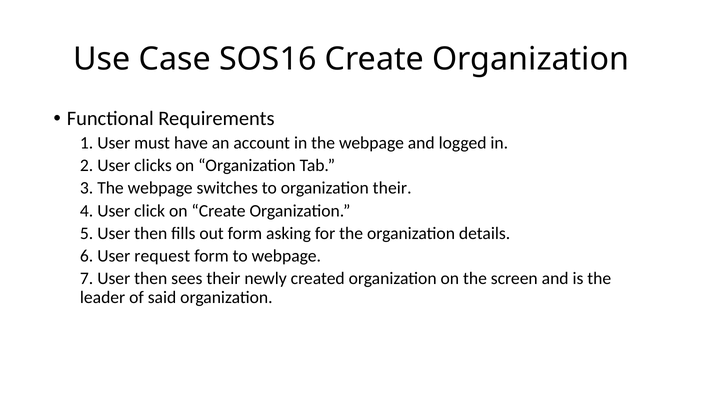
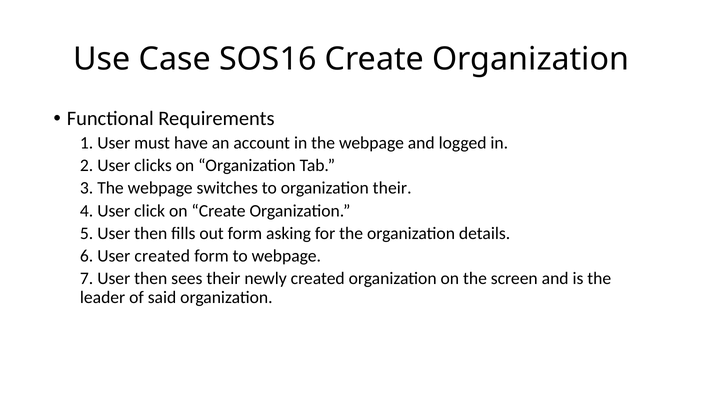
User request: request -> created
